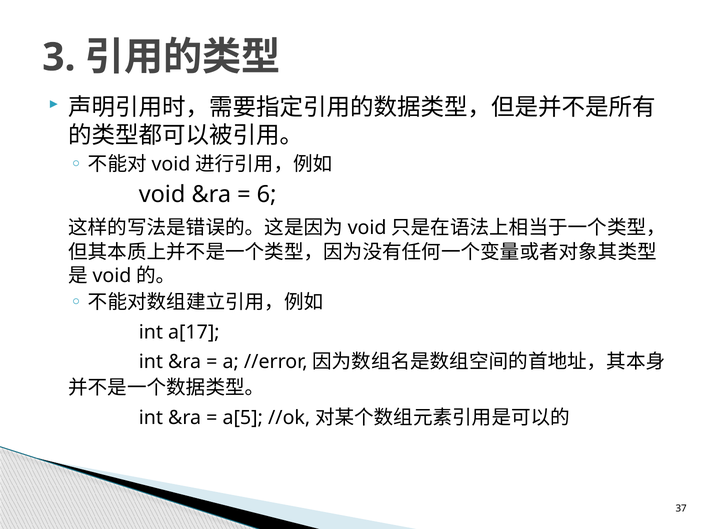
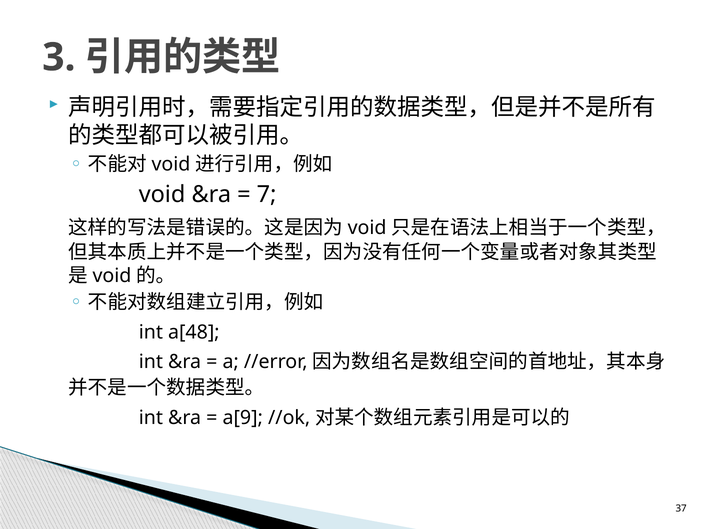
6: 6 -> 7
a[17: a[17 -> a[48
a[5: a[5 -> a[9
